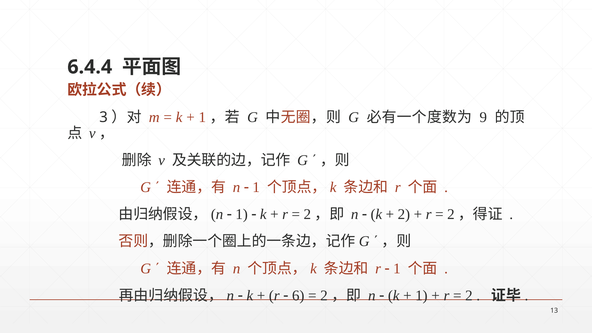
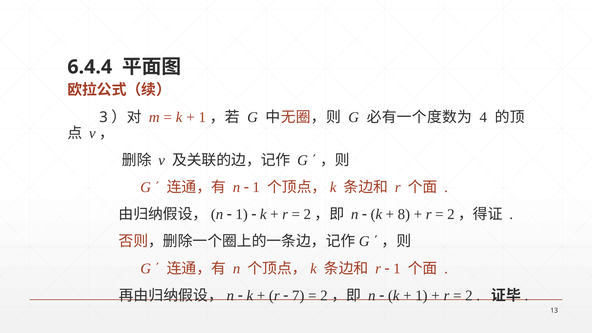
9: 9 -> 4
2 at (404, 214): 2 -> 8
6: 6 -> 7
